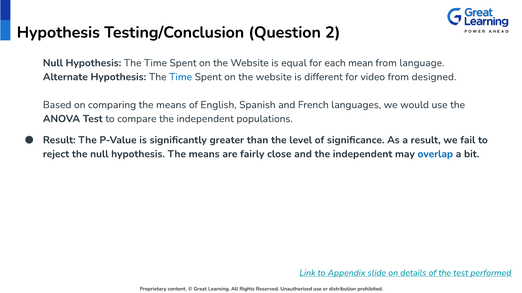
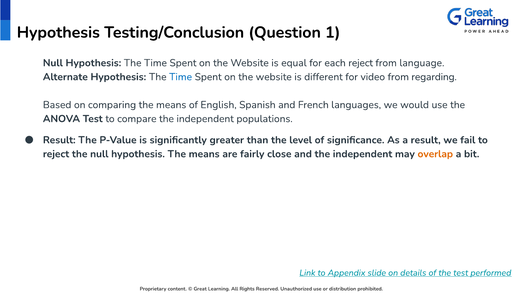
2: 2 -> 1
each mean: mean -> reject
designed: designed -> regarding
overlap colour: blue -> orange
